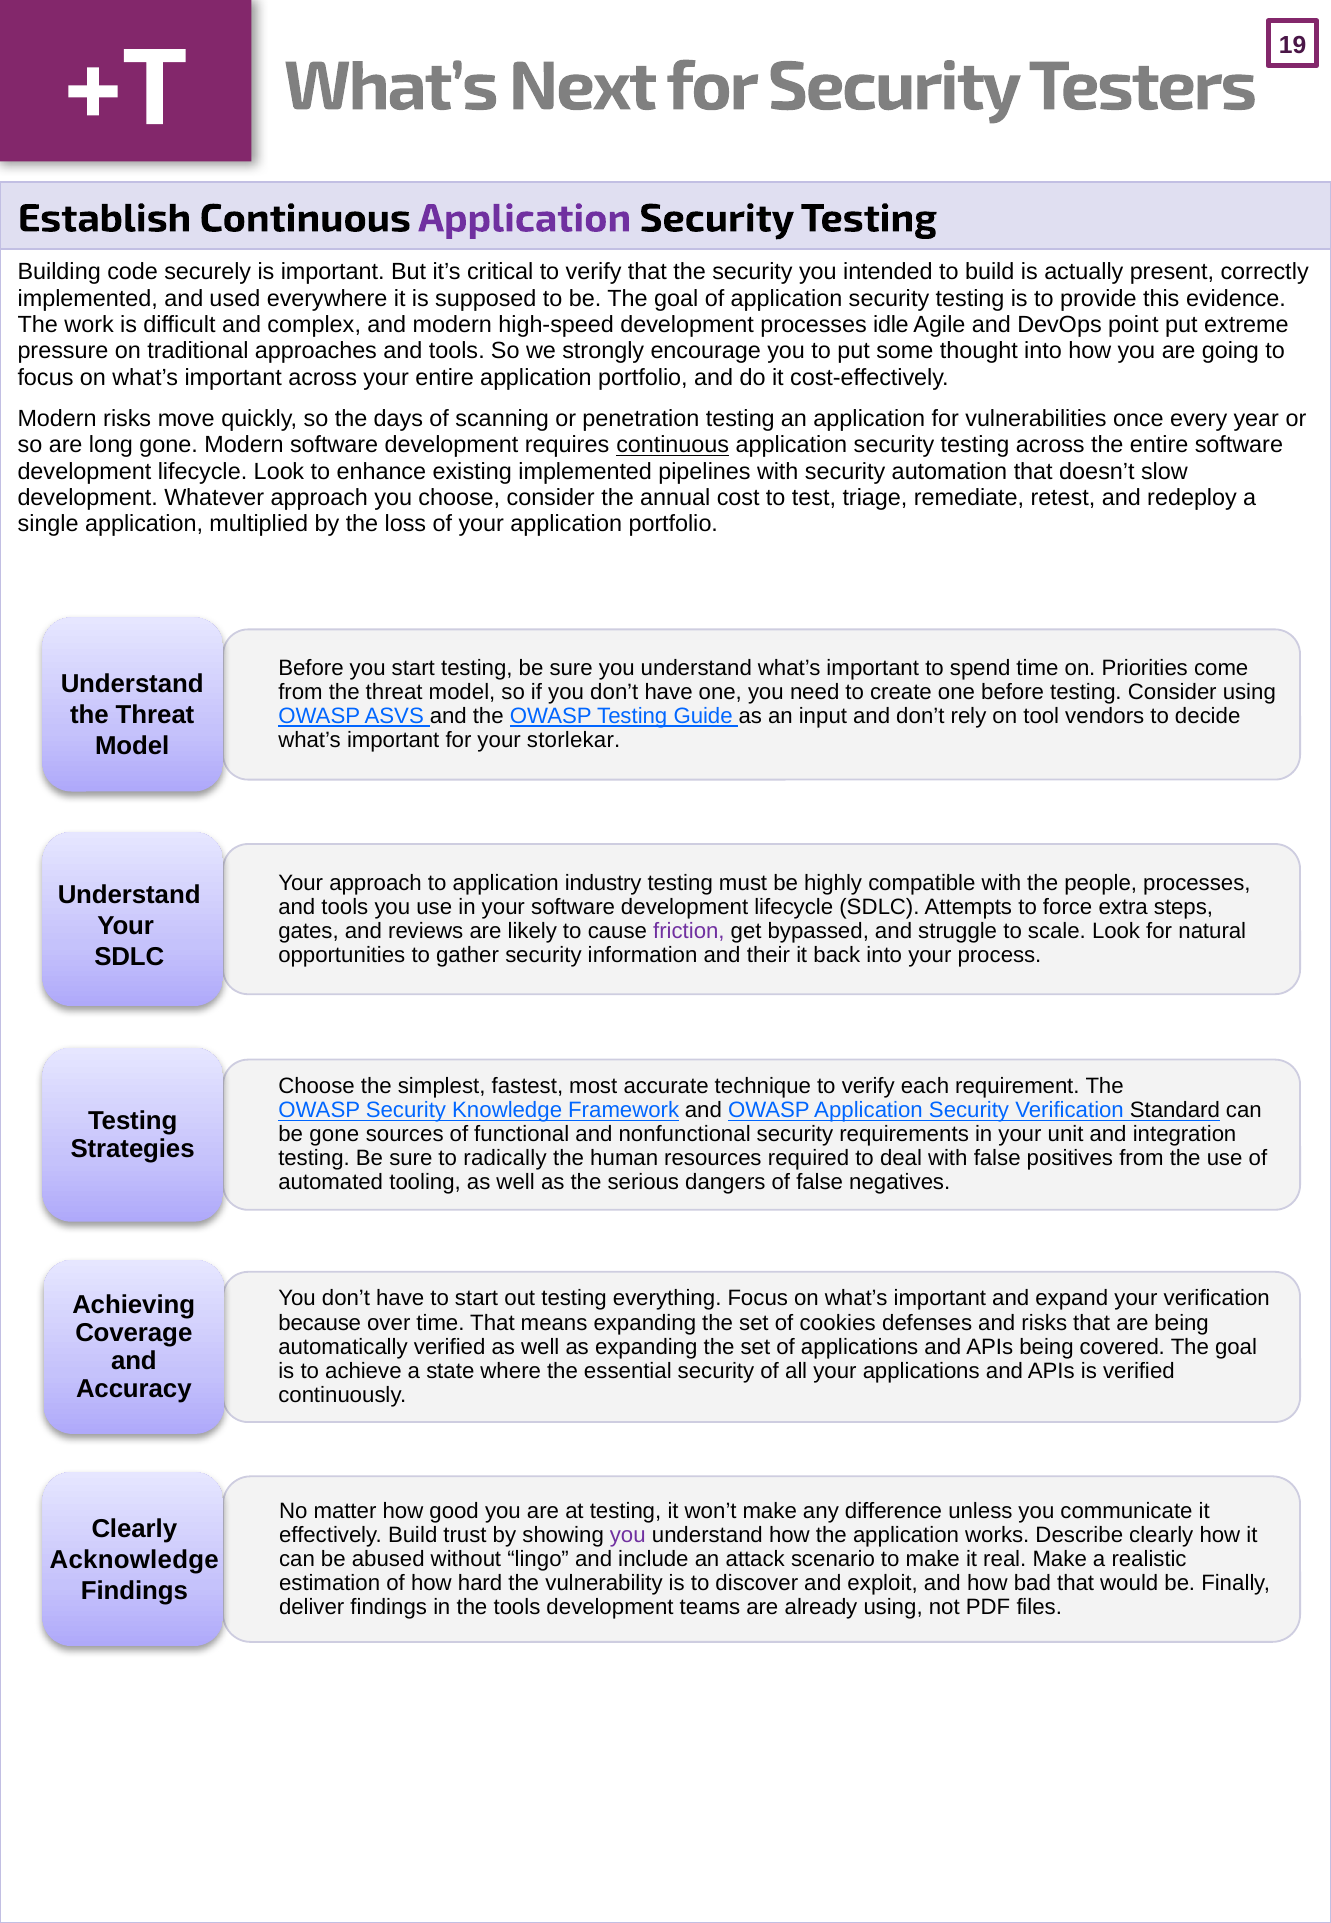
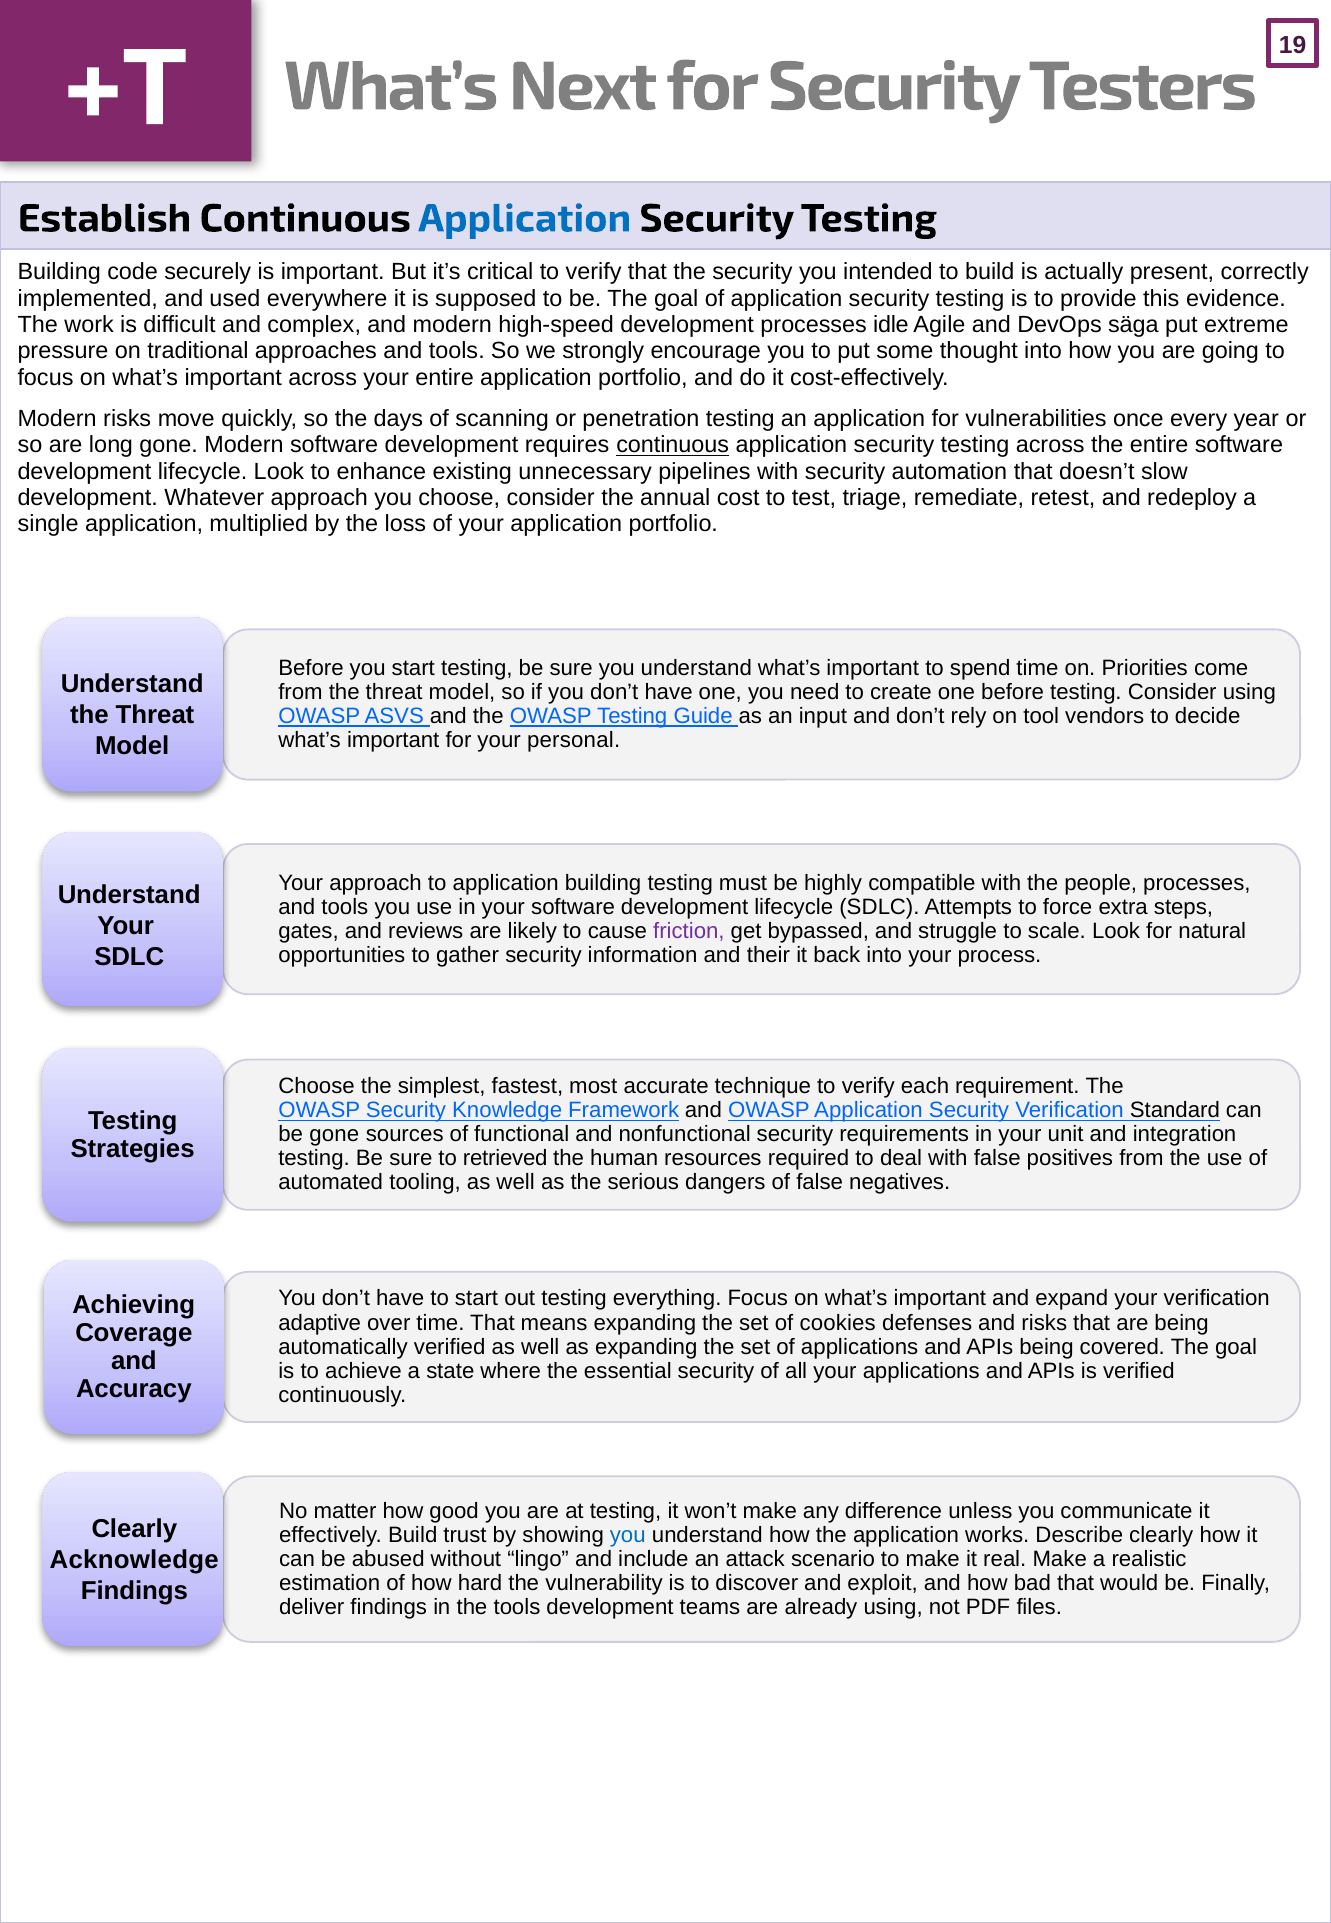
Application at (525, 218) colour: purple -> blue
point: point -> säga
existing implemented: implemented -> unnecessary
storlekar: storlekar -> personal
application industry: industry -> building
radically: radically -> retrieved
because: because -> adaptive
you at (628, 1535) colour: purple -> blue
